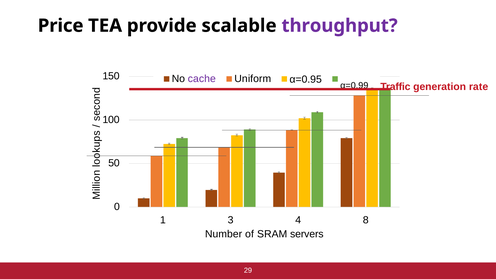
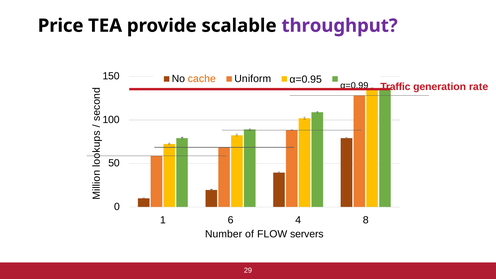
cache colour: purple -> orange
3: 3 -> 6
SRAM: SRAM -> FLOW
